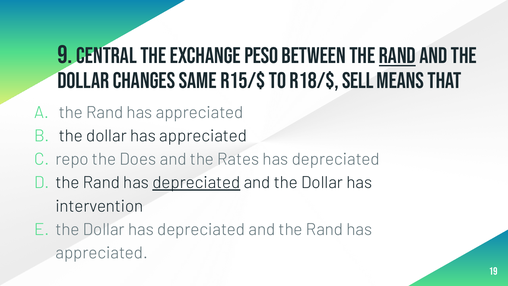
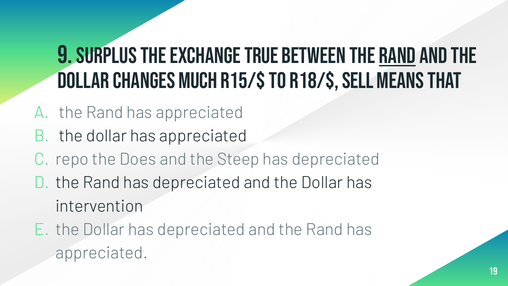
Central: Central -> Surplus
peso: peso -> true
same: same -> much
Rates: Rates -> Steep
depreciated at (196, 183) underline: present -> none
